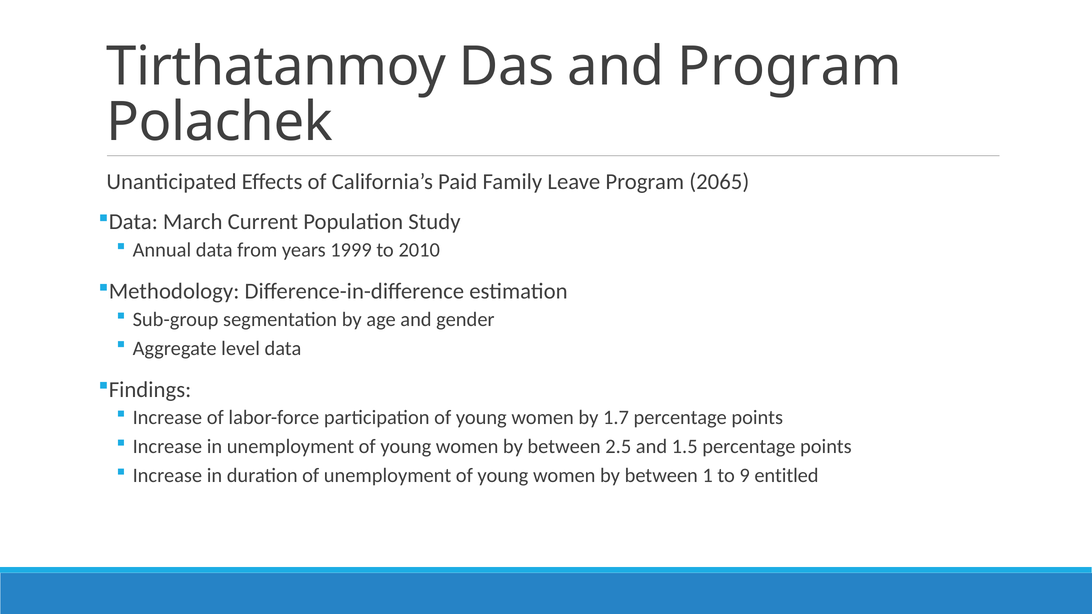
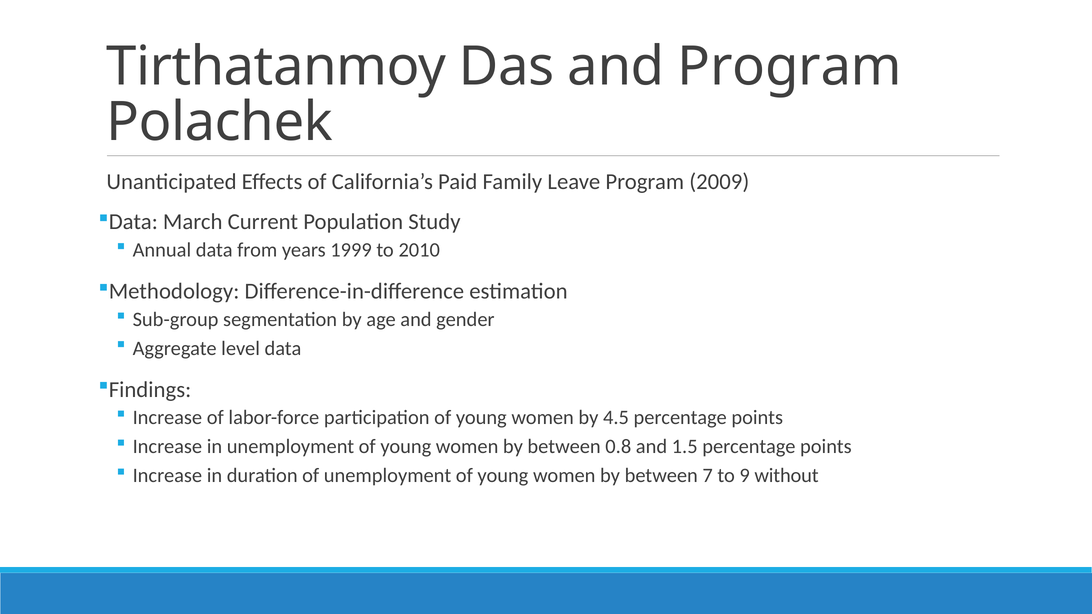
2065: 2065 -> 2009
1.7: 1.7 -> 4.5
2.5: 2.5 -> 0.8
1: 1 -> 7
entitled: entitled -> without
